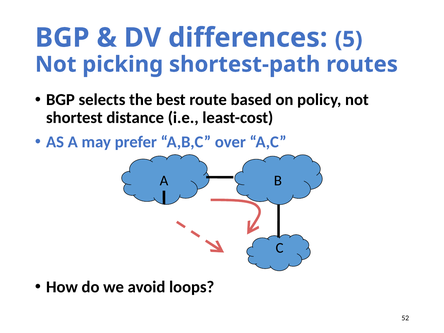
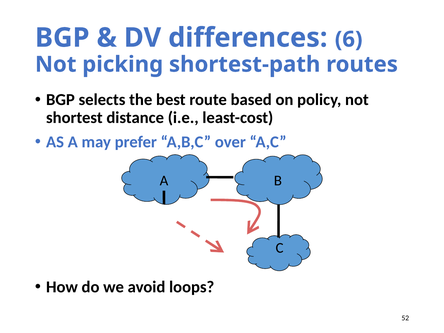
5: 5 -> 6
